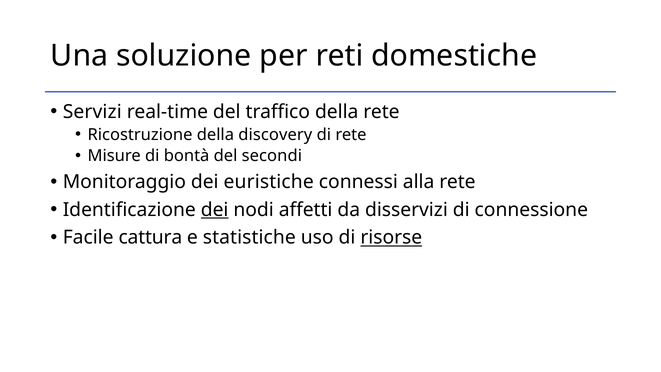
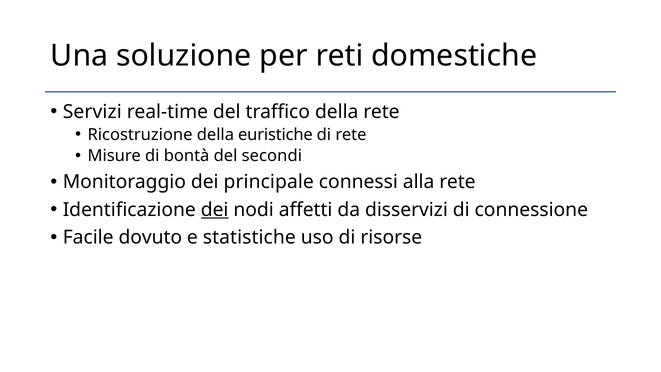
discovery: discovery -> euristiche
euristiche: euristiche -> principale
cattura: cattura -> dovuto
risorse underline: present -> none
